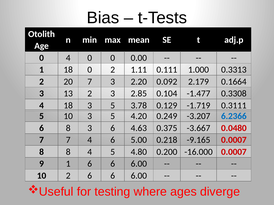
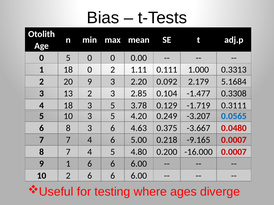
0 4: 4 -> 5
20 7: 7 -> 9
0.1664: 0.1664 -> 5.1684
6.2366: 6.2366 -> 0.0565
8 8: 8 -> 7
